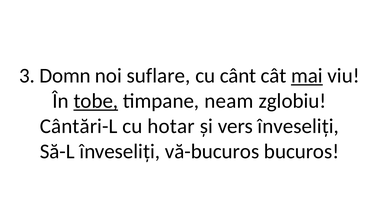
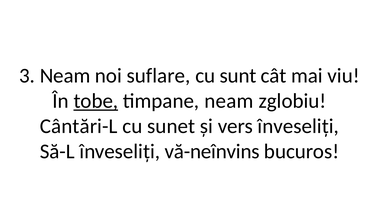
3 Domn: Domn -> Neam
cânt: cânt -> sunt
mai underline: present -> none
hotar: hotar -> sunet
vă-bucuros: vă-bucuros -> vă-neînvins
